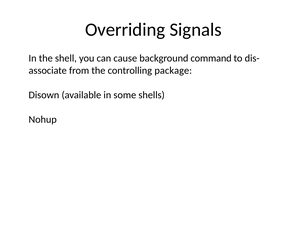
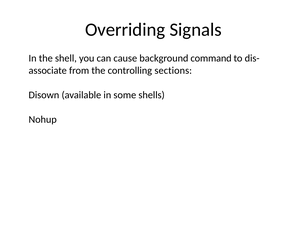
package: package -> sections
